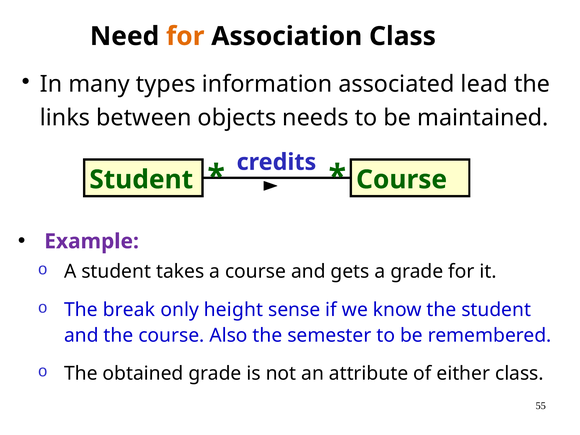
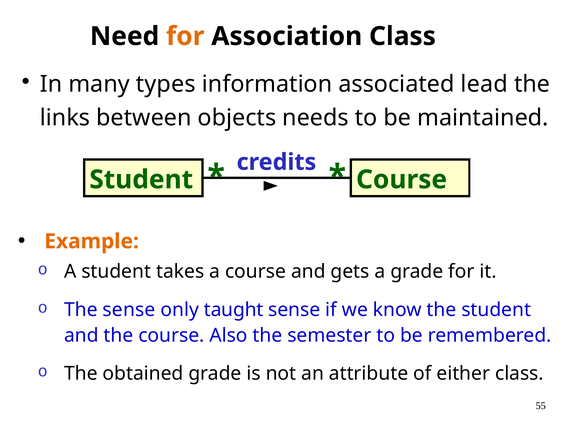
Example colour: purple -> orange
The break: break -> sense
height: height -> taught
